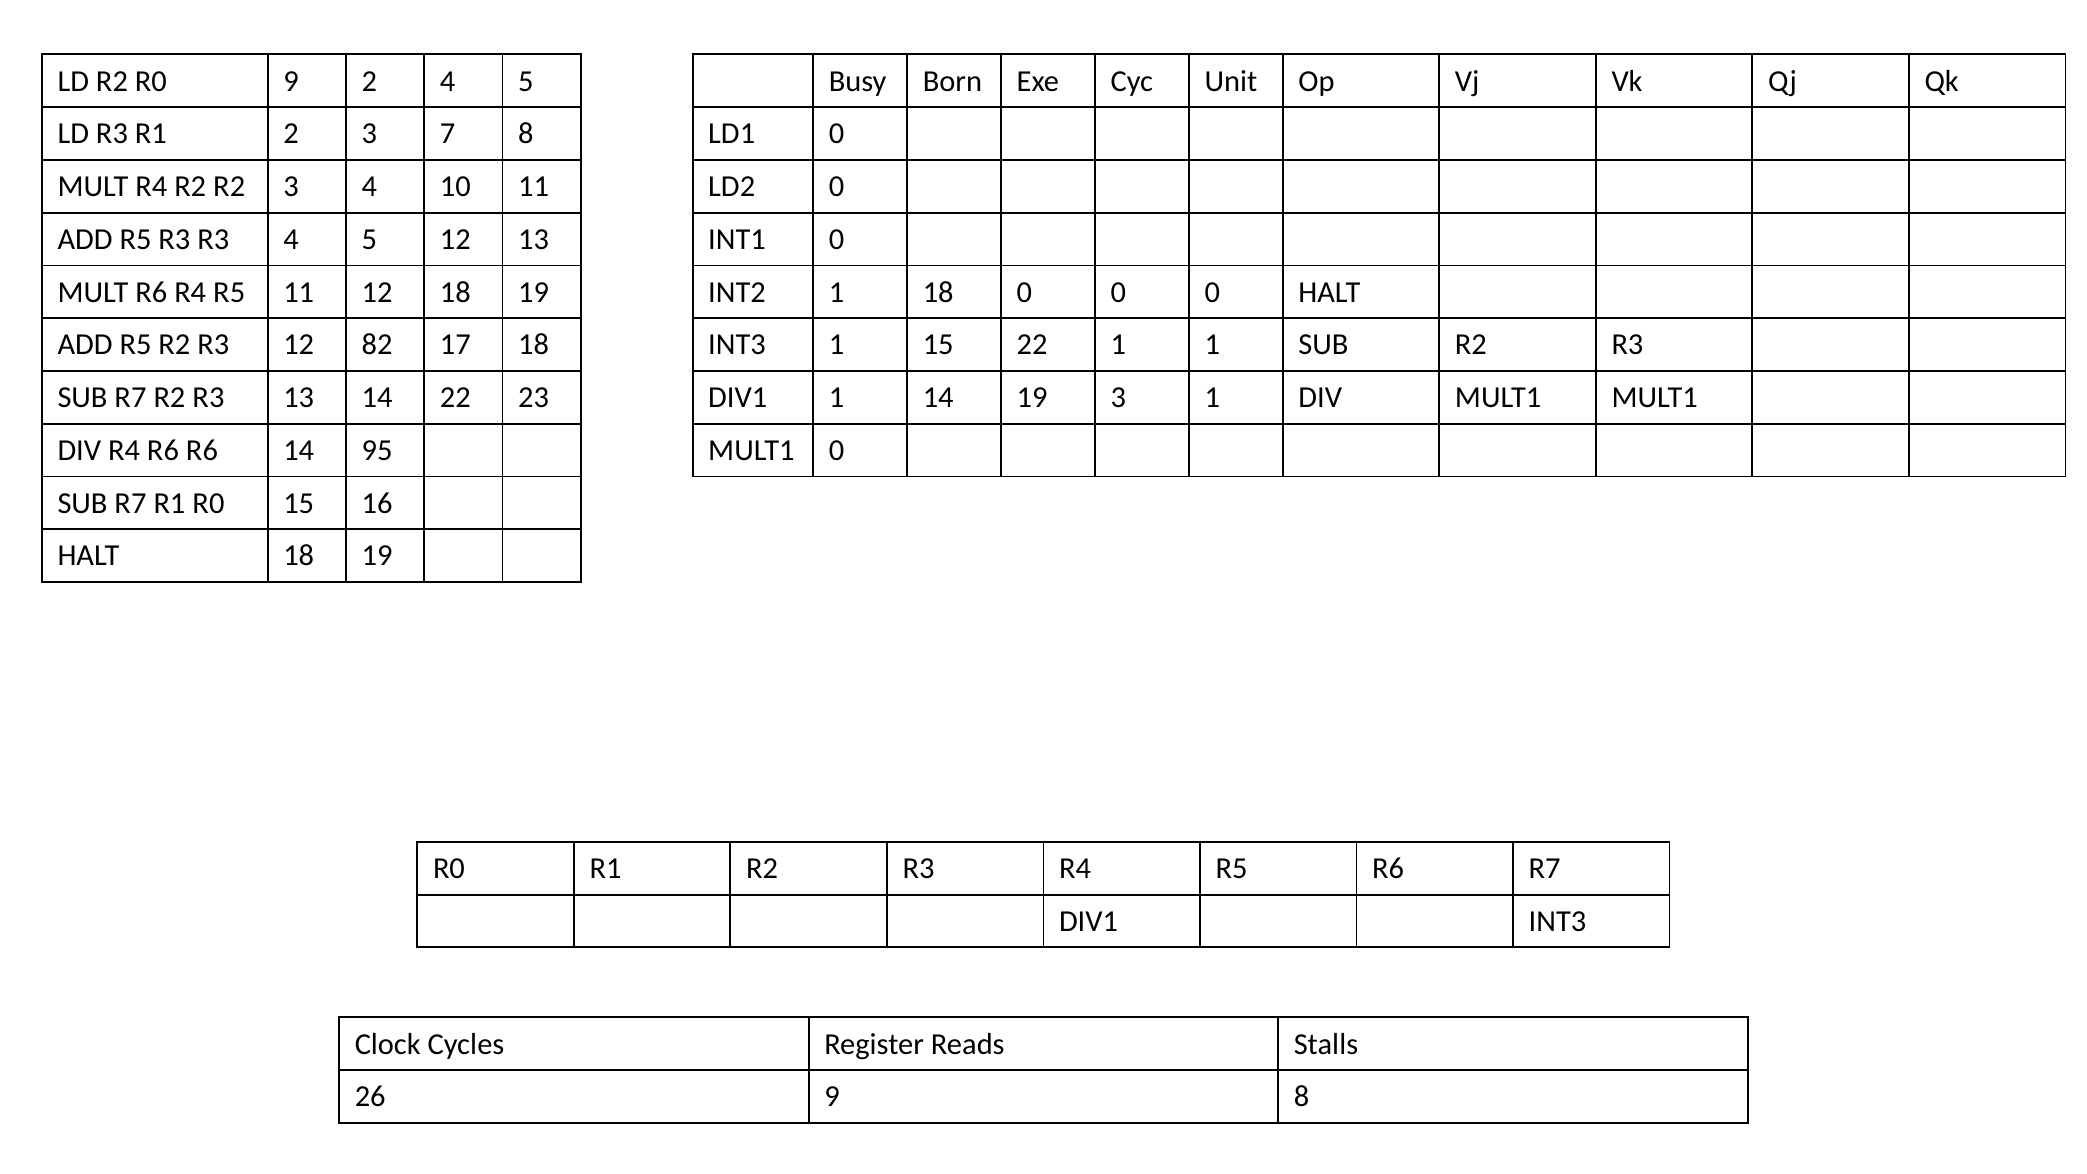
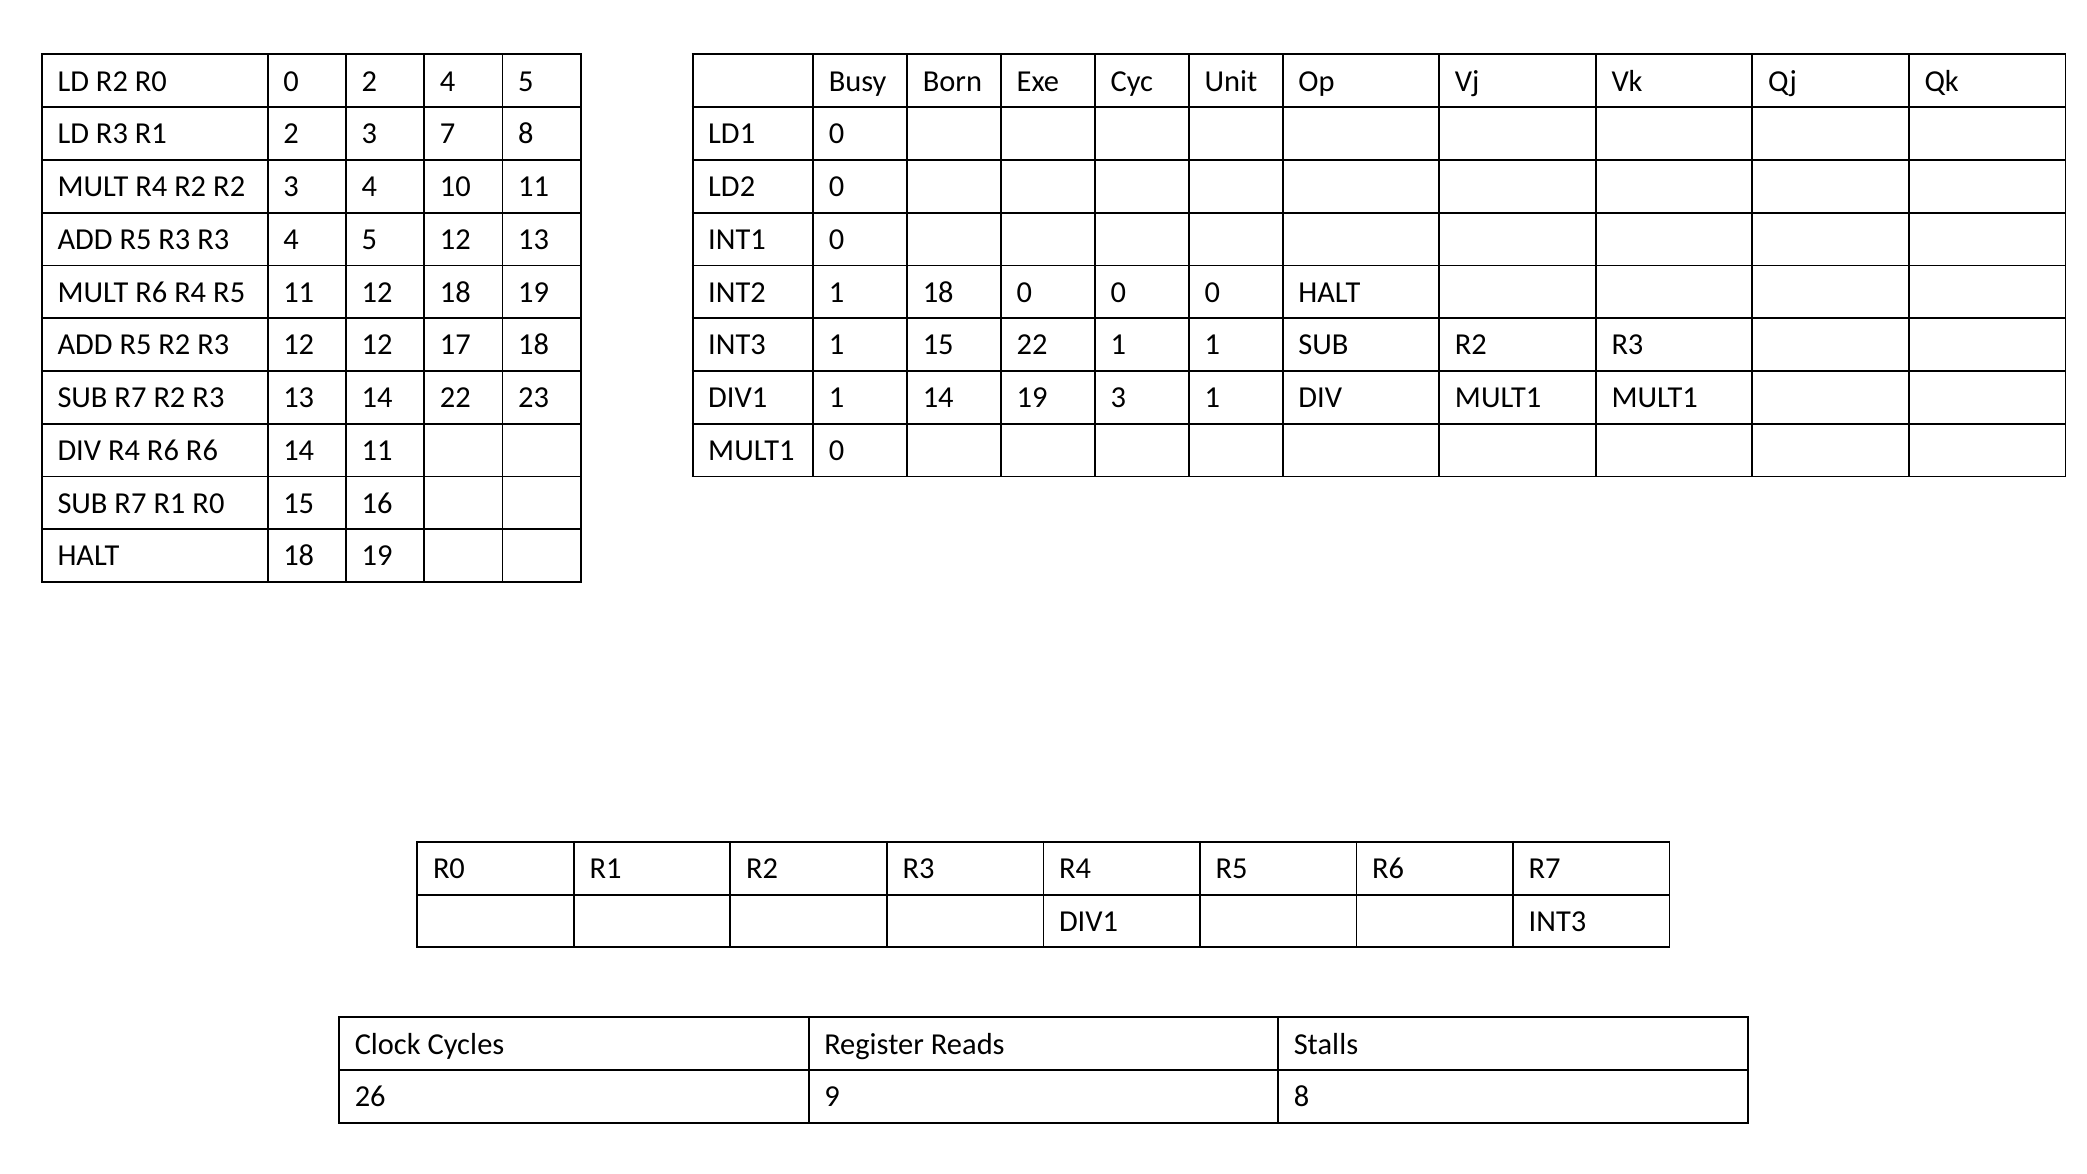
R0 9: 9 -> 0
12 82: 82 -> 12
14 95: 95 -> 11
